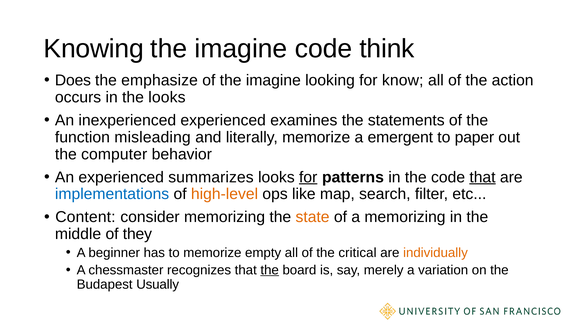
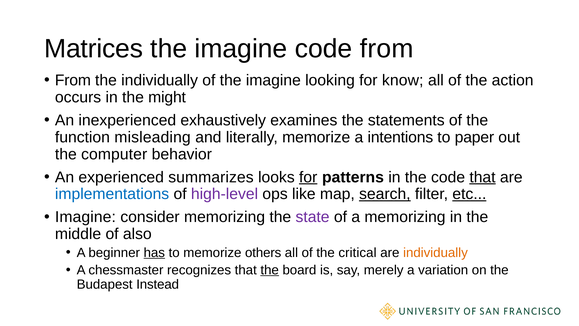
Knowing: Knowing -> Matrices
code think: think -> from
Does at (73, 80): Does -> From
the emphasize: emphasize -> individually
the looks: looks -> might
inexperienced experienced: experienced -> exhaustively
emergent: emergent -> intentions
high-level colour: orange -> purple
search underline: none -> present
etc underline: none -> present
Content at (85, 217): Content -> Imagine
state colour: orange -> purple
they: they -> also
has underline: none -> present
empty: empty -> others
Usually: Usually -> Instead
